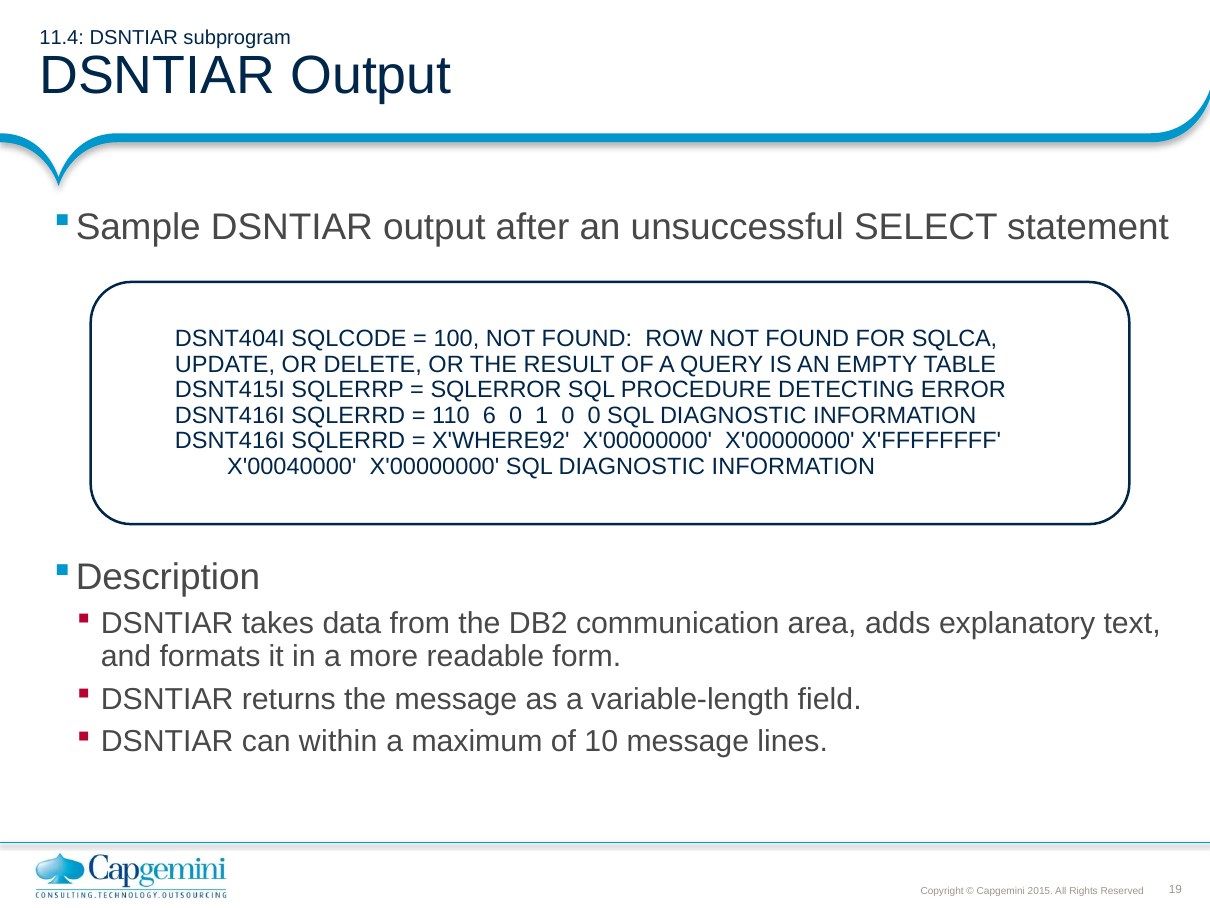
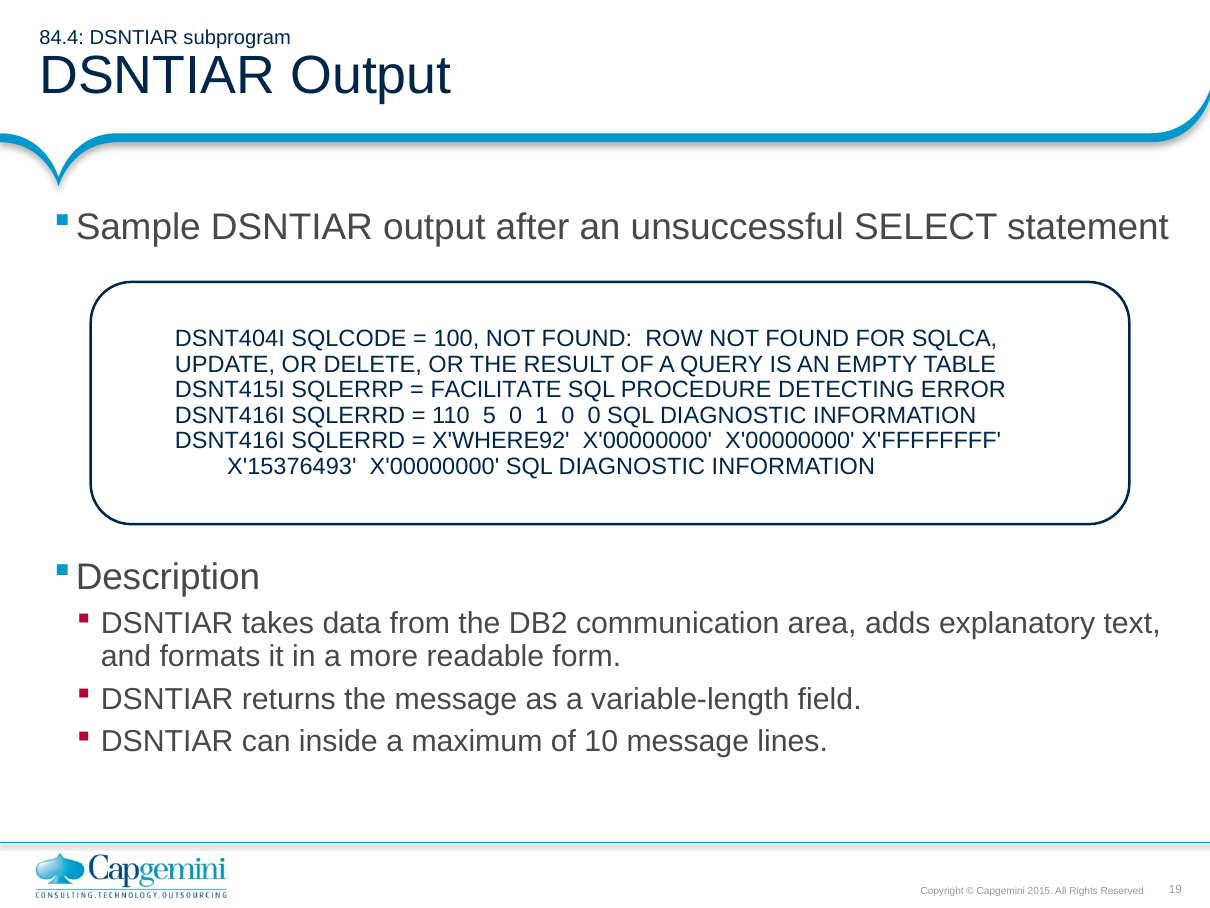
11.4: 11.4 -> 84.4
SQLERROR: SQLERROR -> FACILITATE
6: 6 -> 5
X'00040000: X'00040000 -> X'15376493
within: within -> inside
